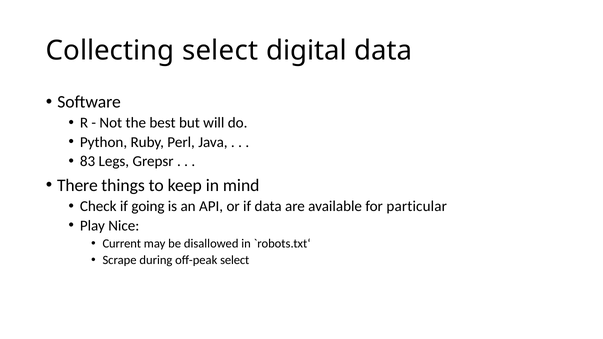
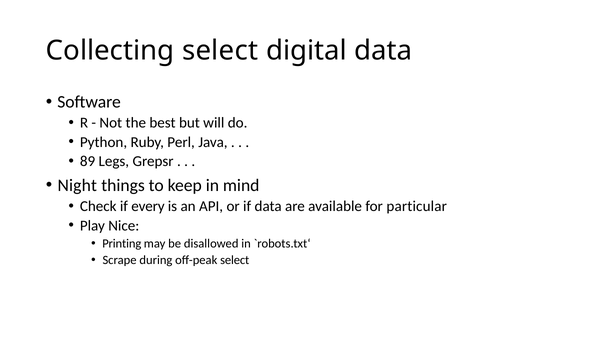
83: 83 -> 89
There: There -> Night
going: going -> every
Current: Current -> Printing
